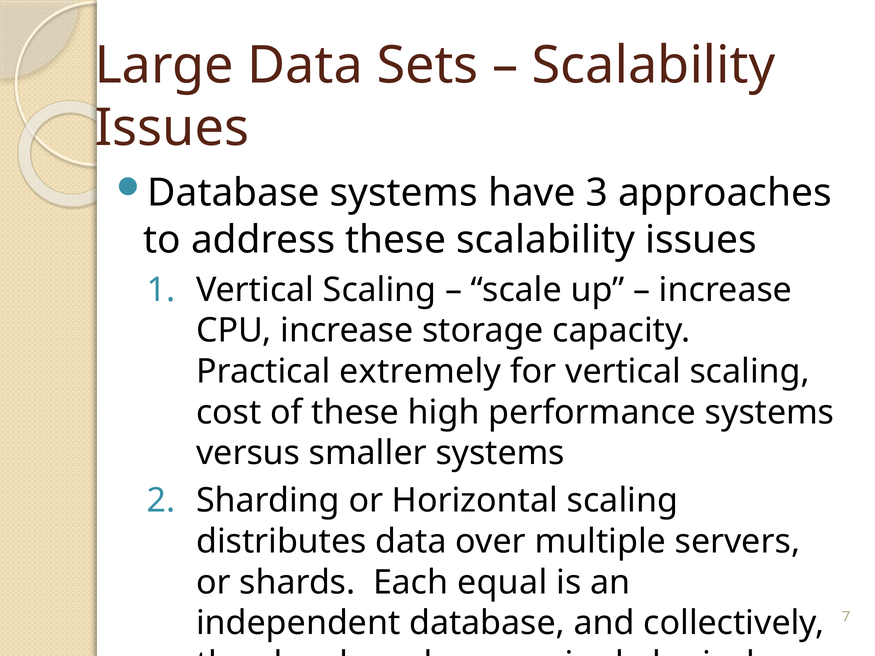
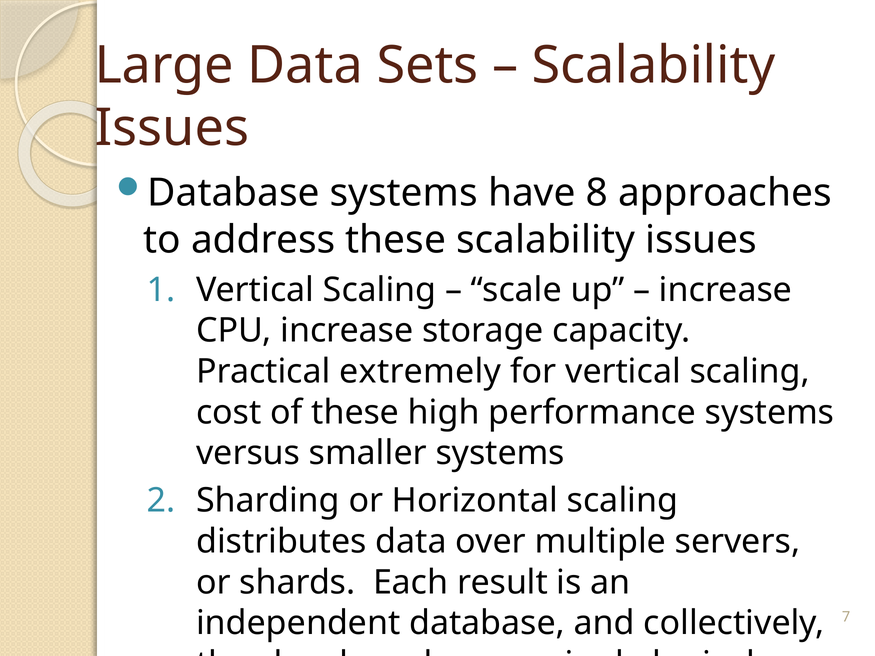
3: 3 -> 8
equal: equal -> result
